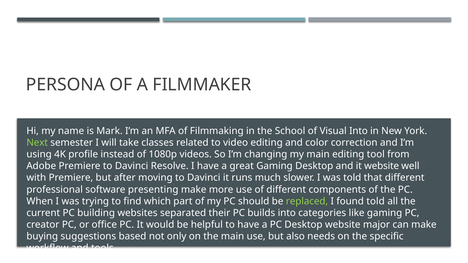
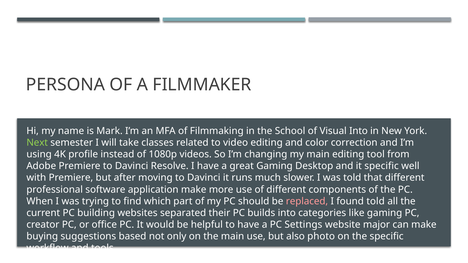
it website: website -> specific
presenting: presenting -> application
replaced colour: light green -> pink
PC Desktop: Desktop -> Settings
needs: needs -> photo
